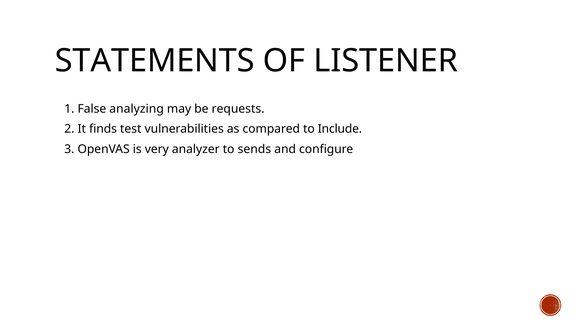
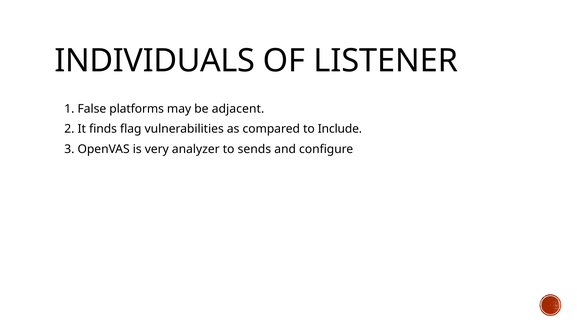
STATEMENTS: STATEMENTS -> INDIVIDUALS
analyzing: analyzing -> platforms
requests: requests -> adjacent
test: test -> flag
